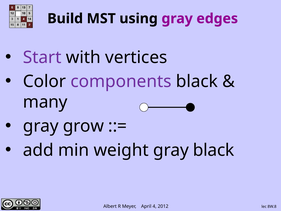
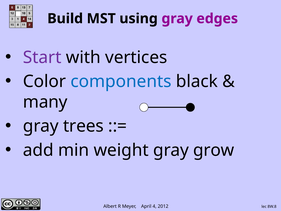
components colour: purple -> blue
grow: grow -> trees
gray black: black -> grow
